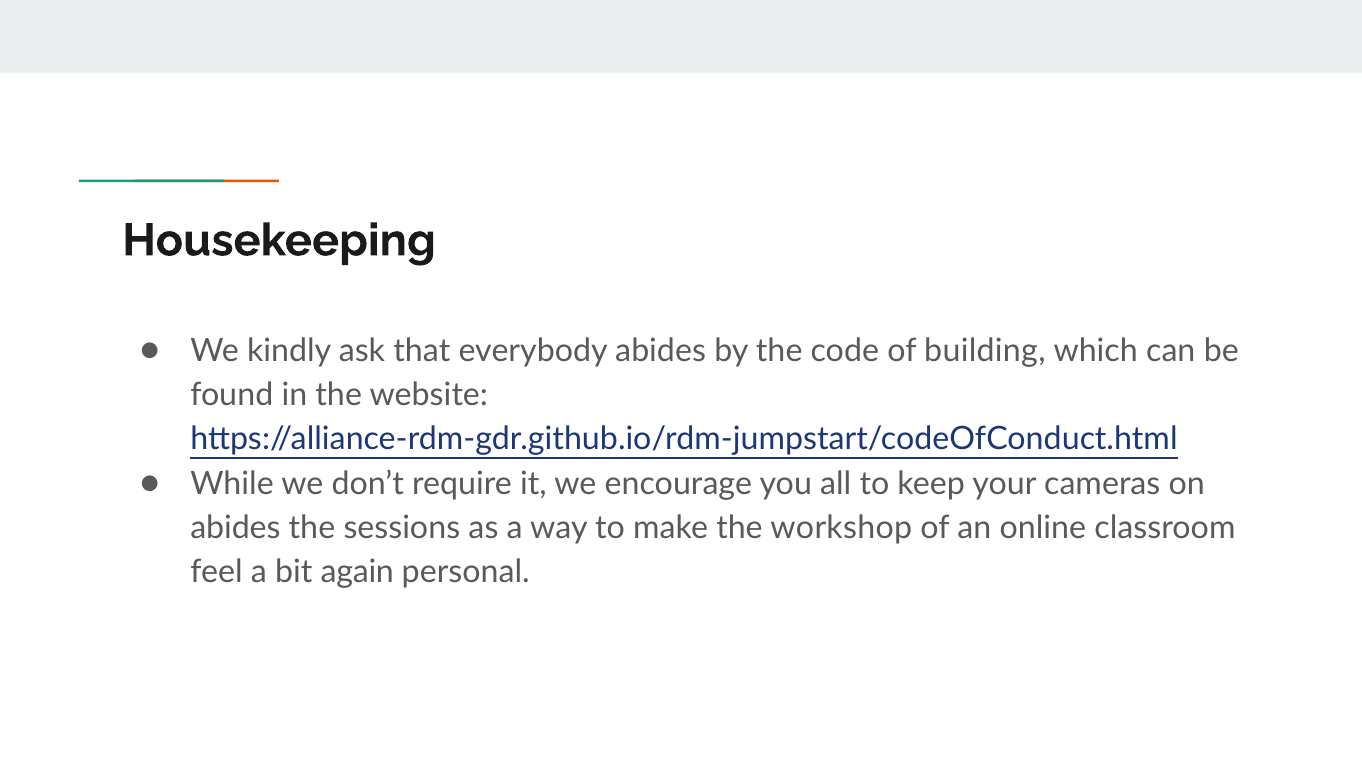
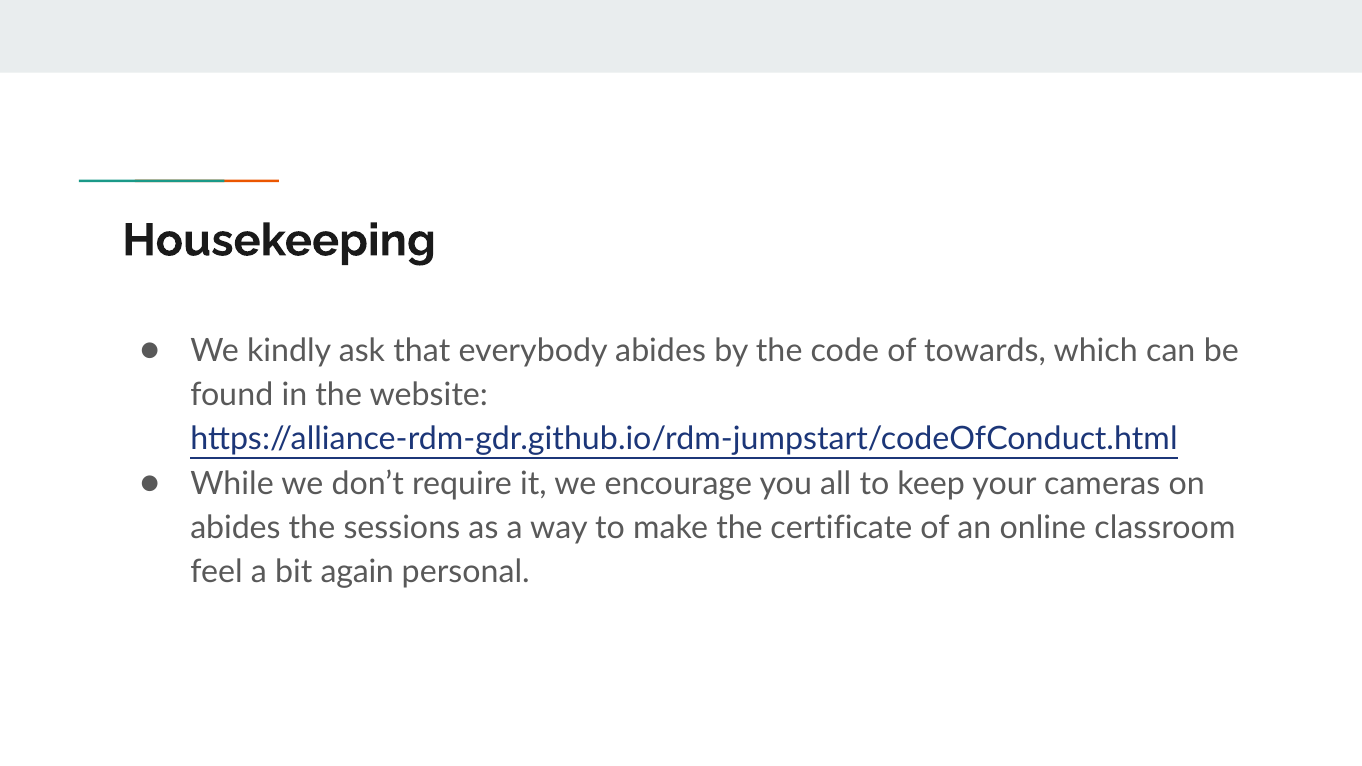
building: building -> towards
workshop: workshop -> certificate
